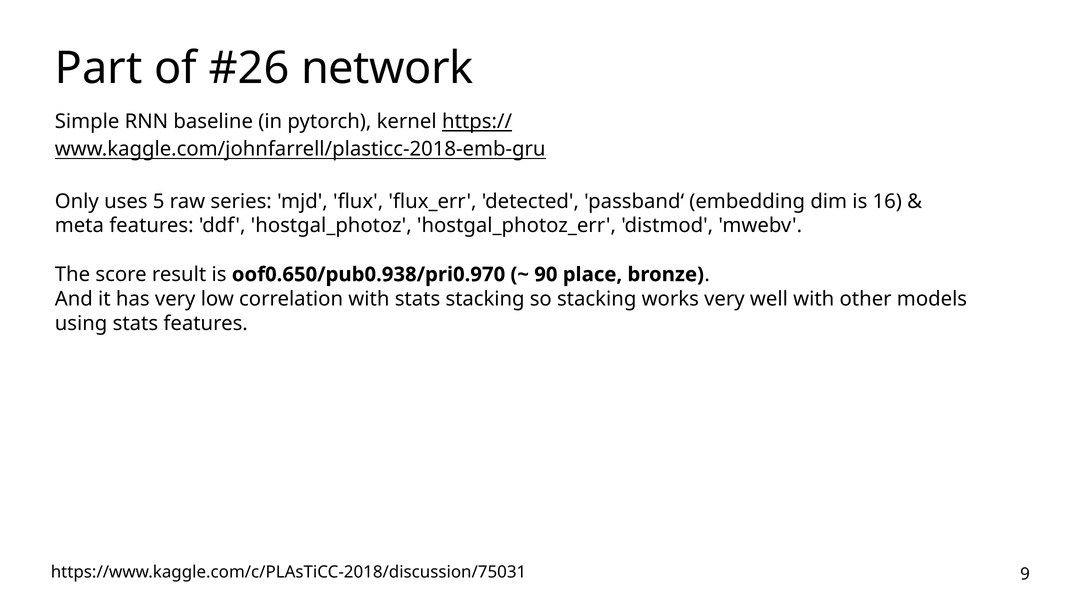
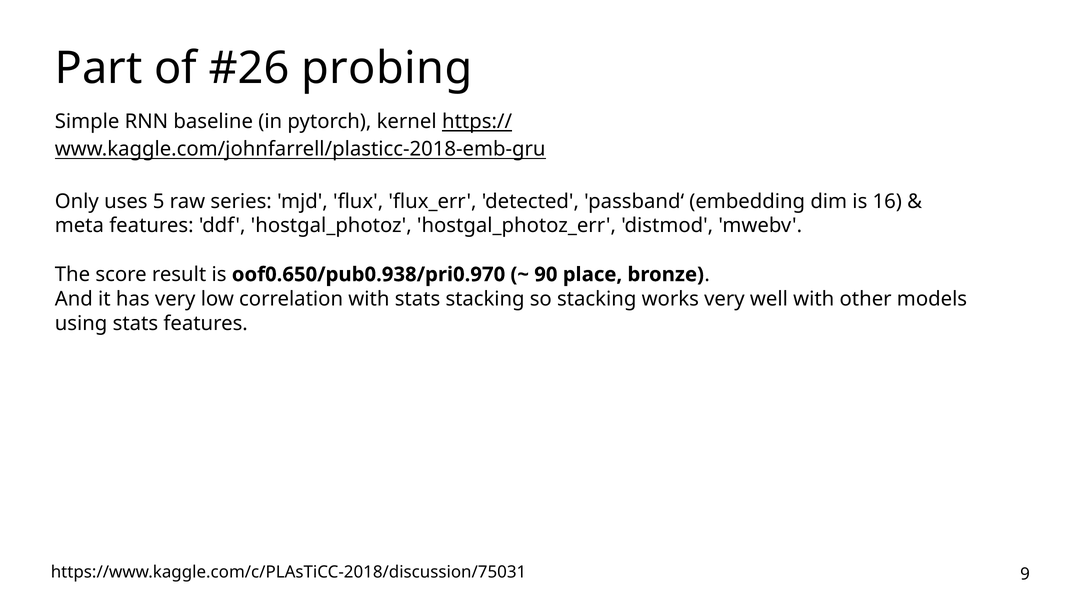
network: network -> probing
